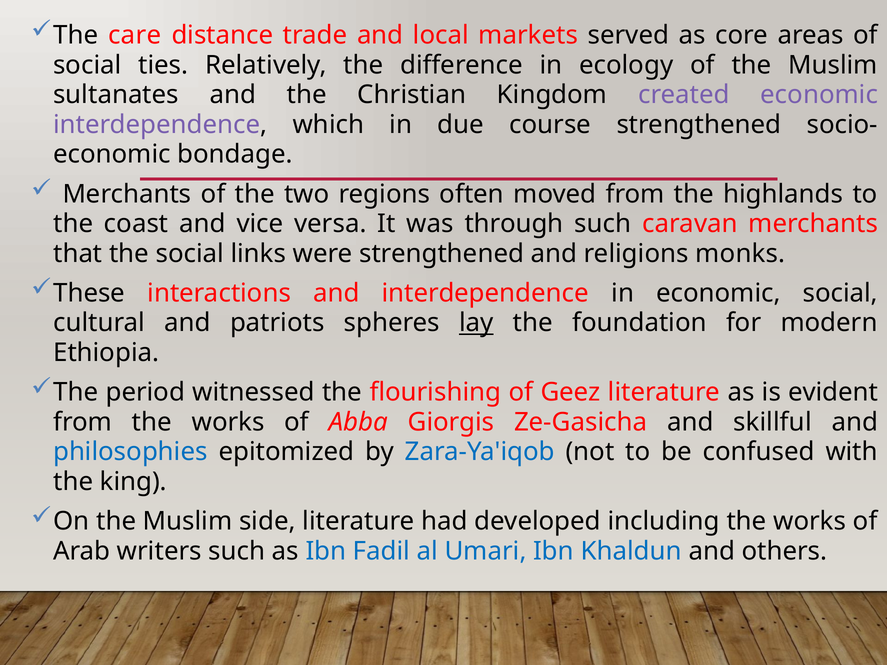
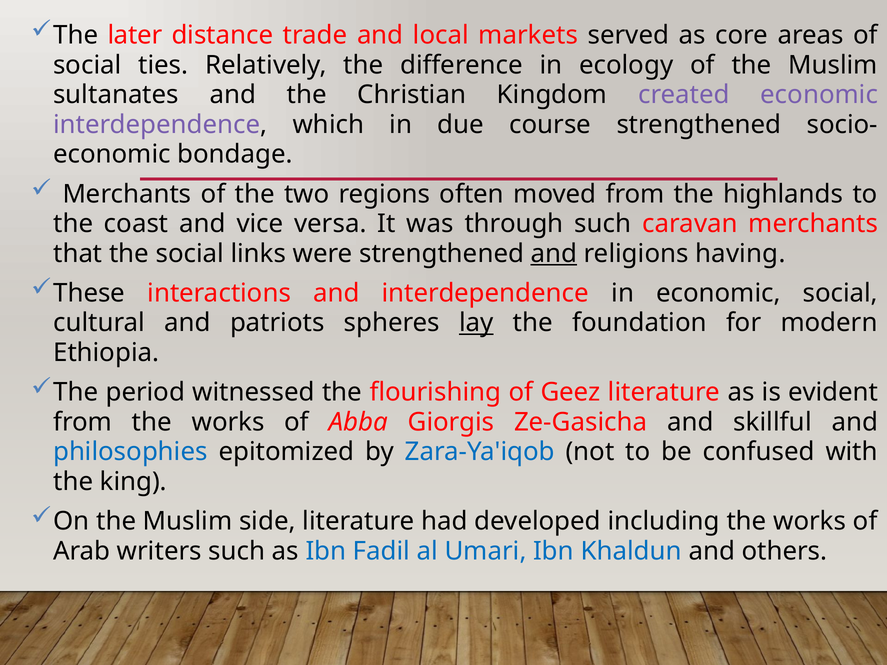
care: care -> later
and at (554, 254) underline: none -> present
monks: monks -> having
